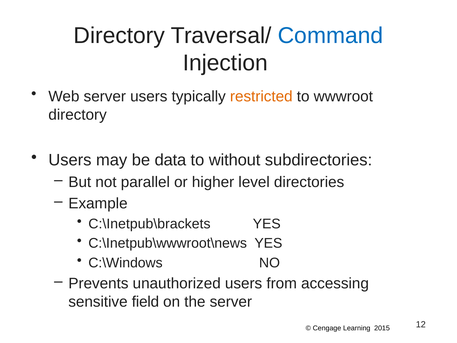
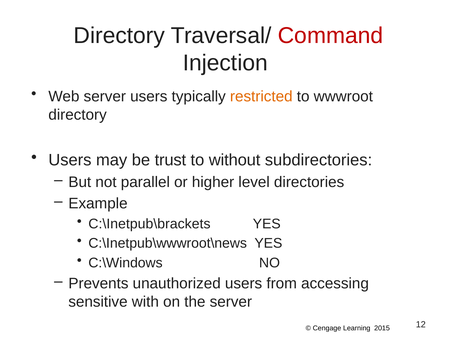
Command colour: blue -> red
data: data -> trust
field: field -> with
